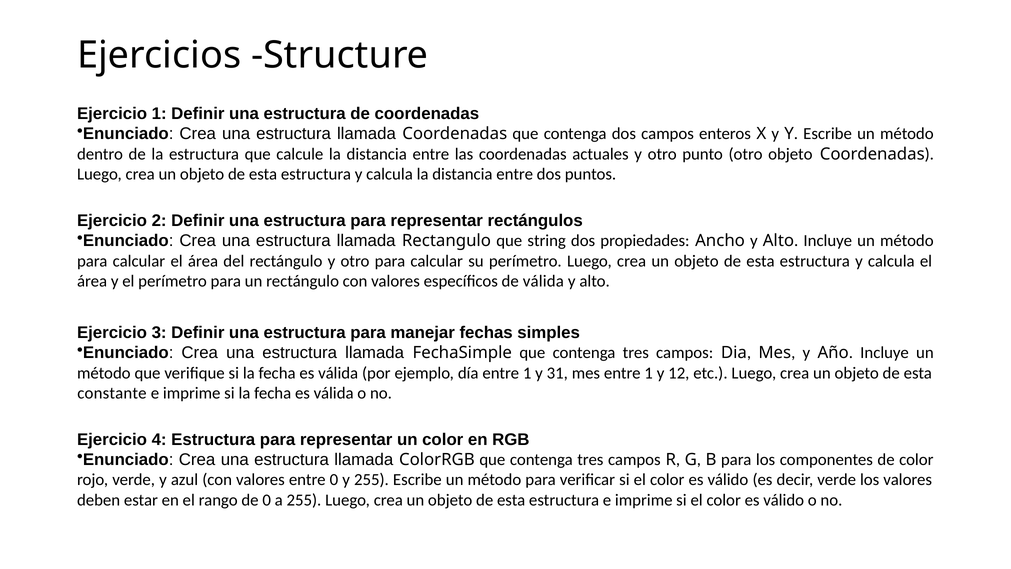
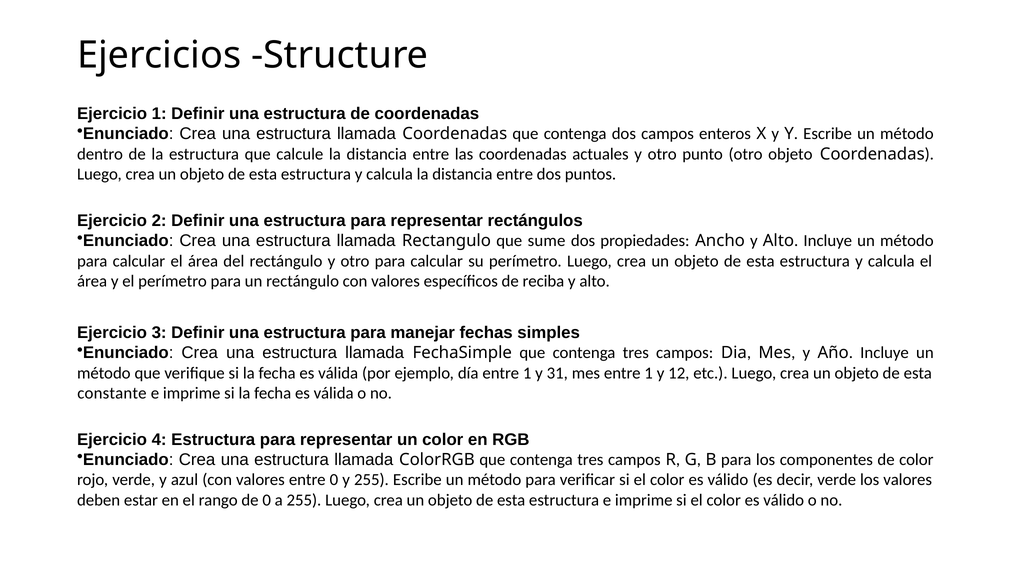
string: string -> sume
de válida: válida -> reciba
